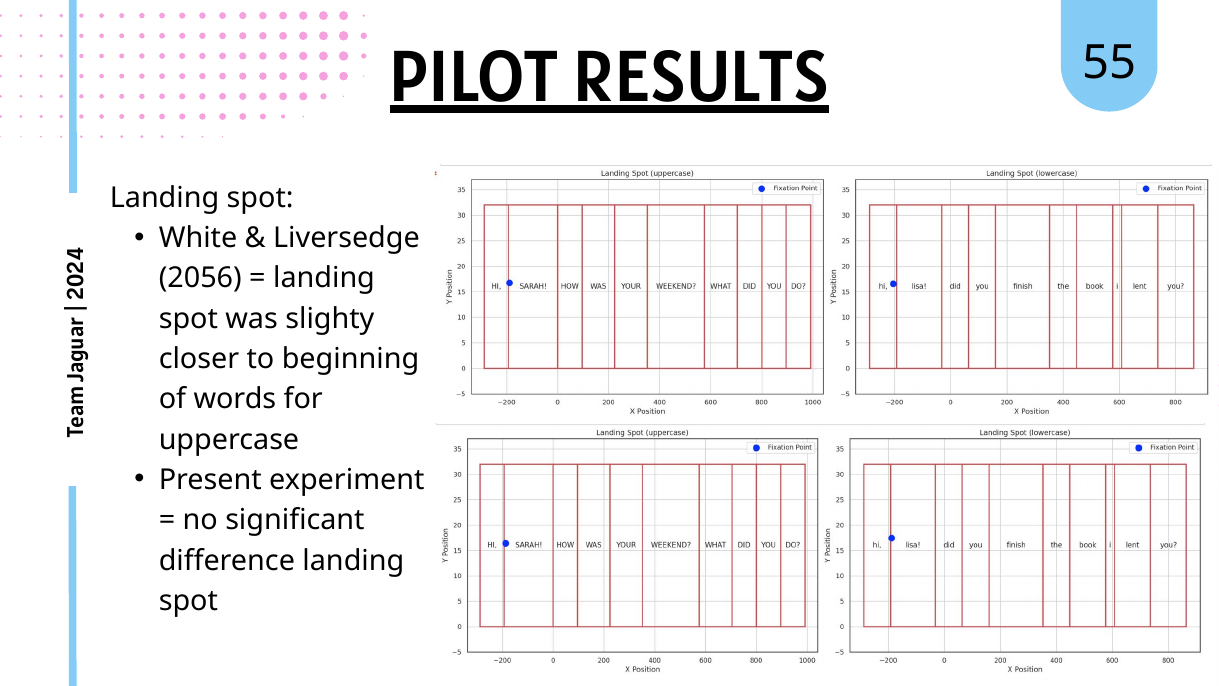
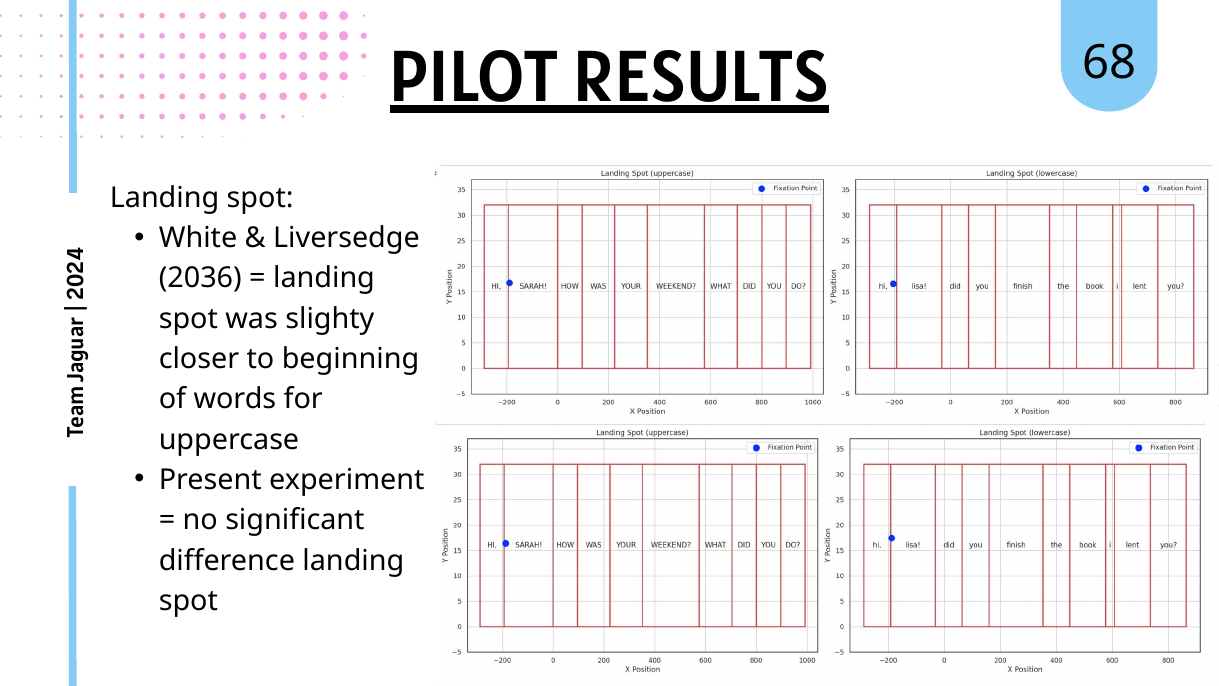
55: 55 -> 68
2056: 2056 -> 2036
